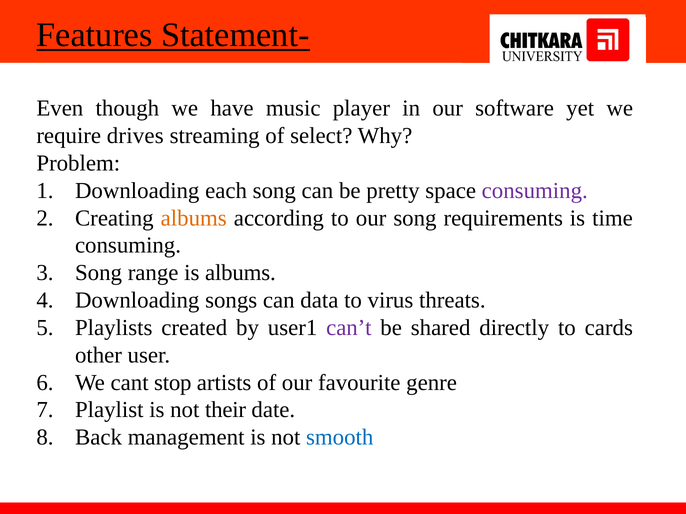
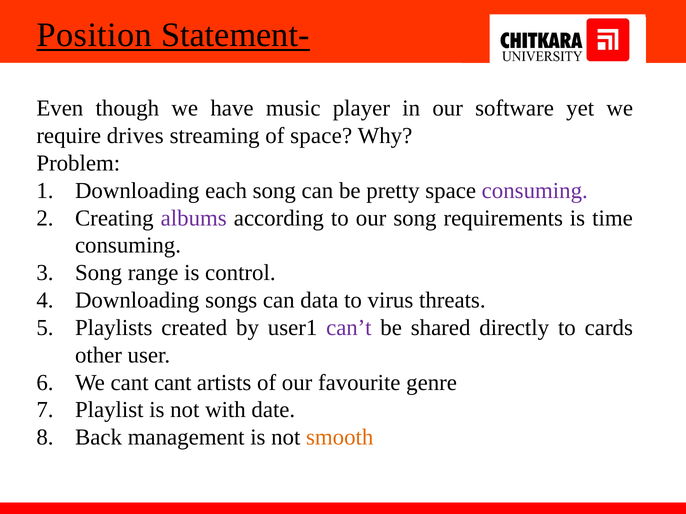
Features: Features -> Position
of select: select -> space
albums at (194, 218) colour: orange -> purple
is albums: albums -> control
cant stop: stop -> cant
their: their -> with
smooth colour: blue -> orange
